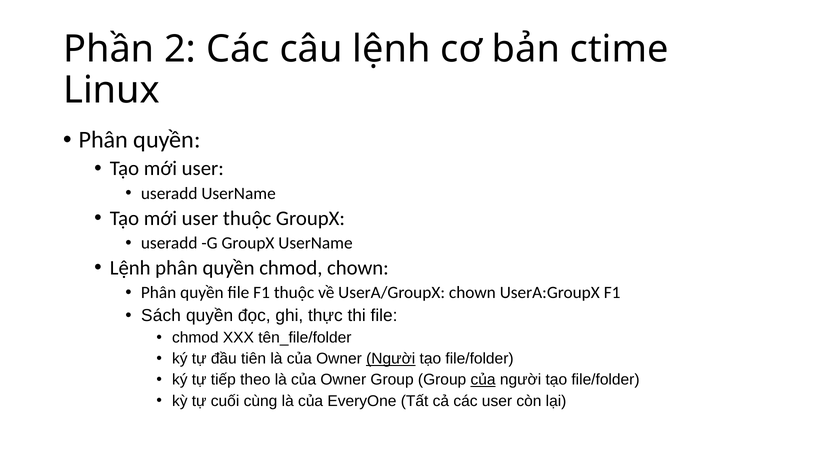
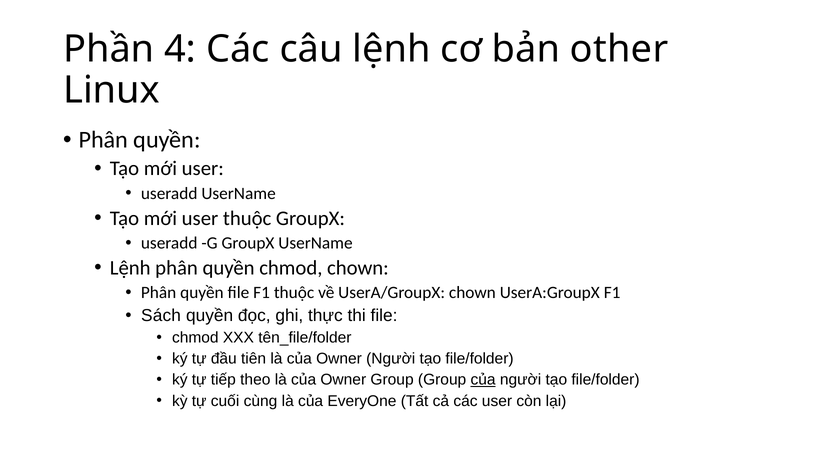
2: 2 -> 4
ctime: ctime -> other
Người at (391, 359) underline: present -> none
